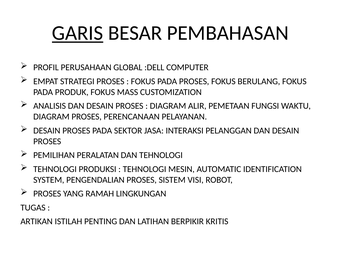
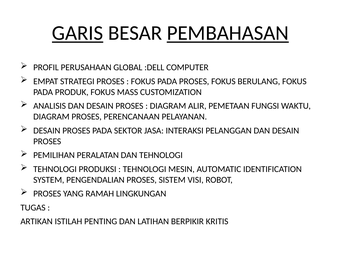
PEMBAHASAN underline: none -> present
